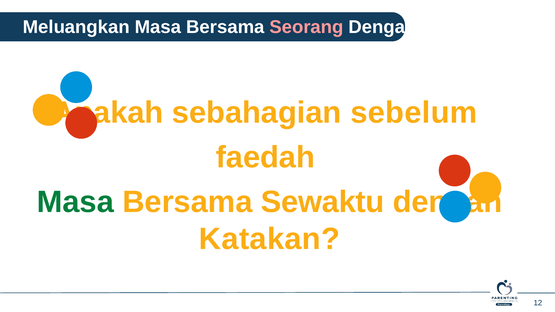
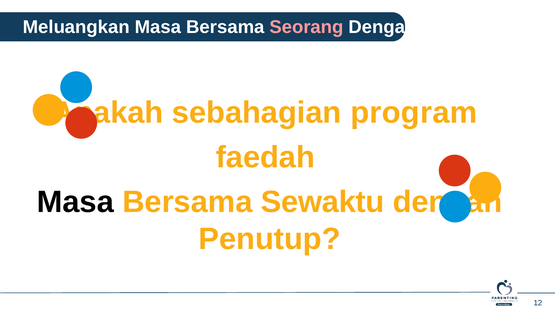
sebelum: sebelum -> program
Masa at (75, 202) colour: green -> black
Katakan: Katakan -> Penutup
